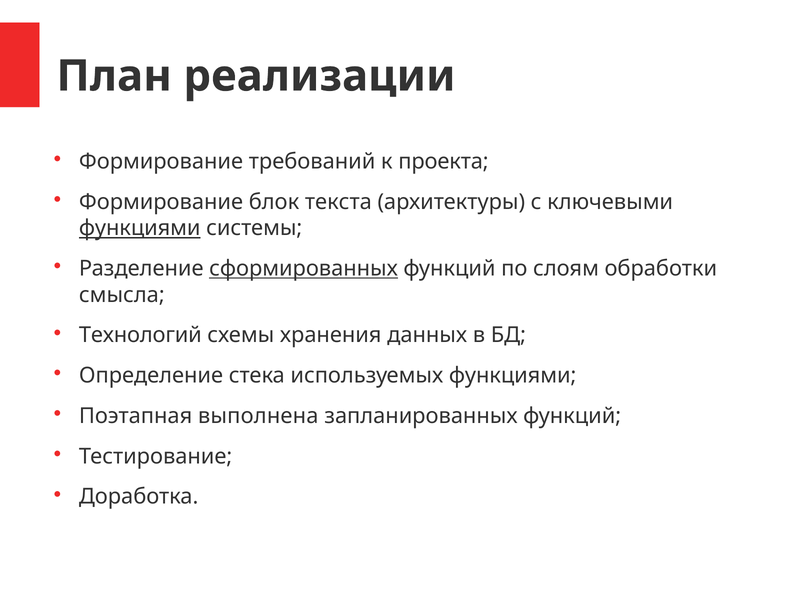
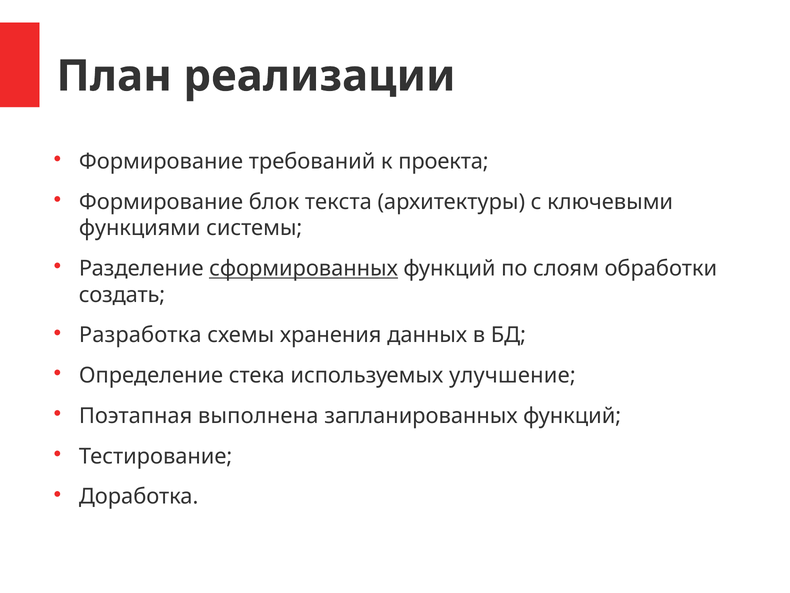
функциями at (140, 228) underline: present -> none
смысла: смысла -> создать
Технологий: Технологий -> Разработка
используемых функциями: функциями -> улучшение
